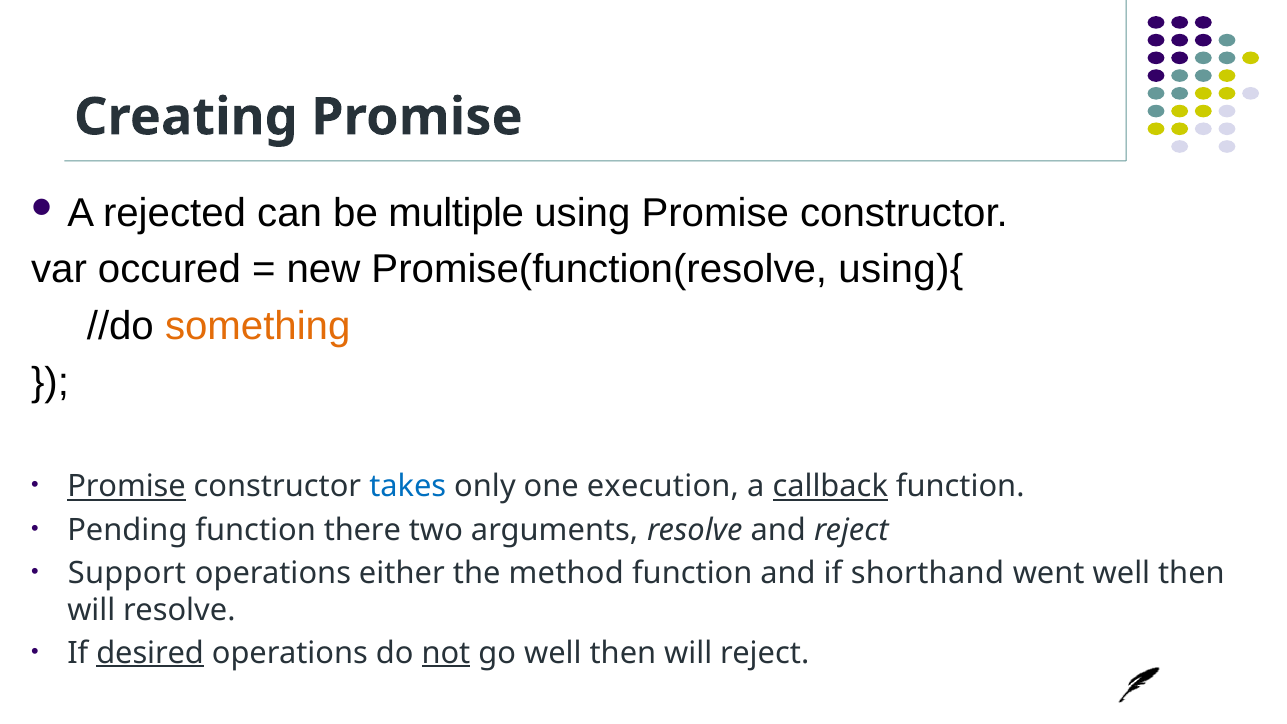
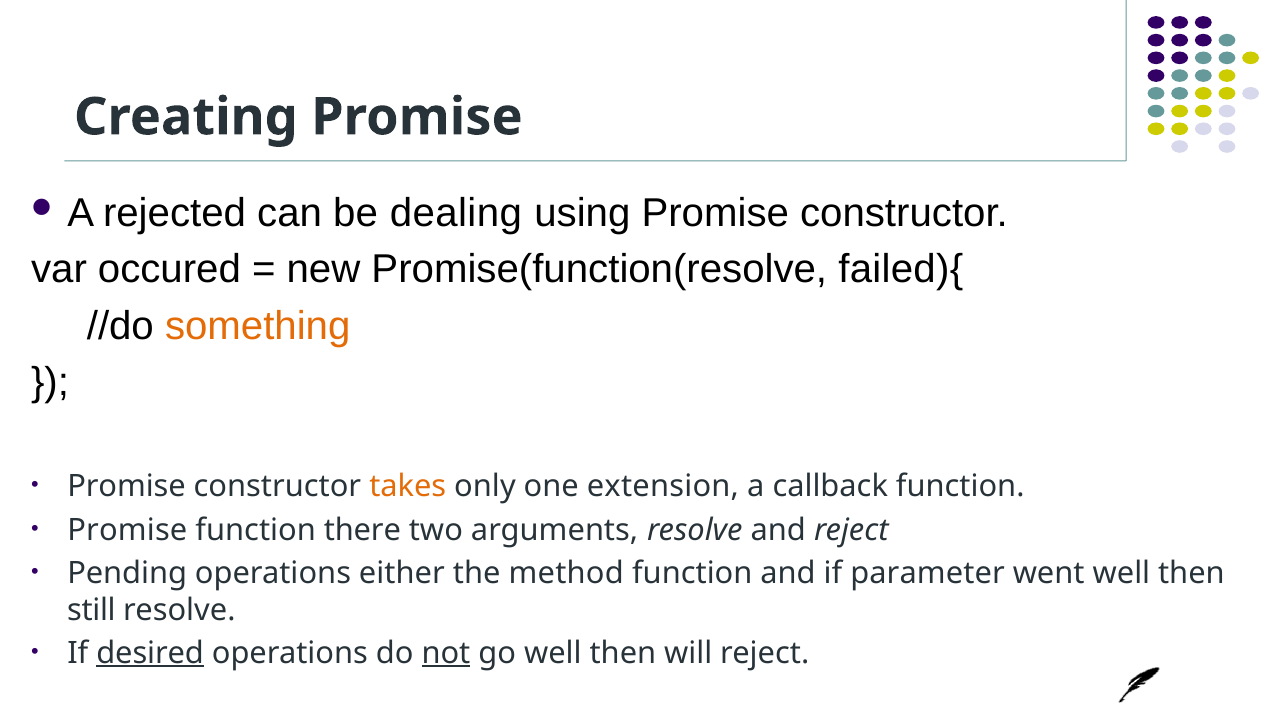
multiple: multiple -> dealing
using){: using){ -> failed){
Promise at (127, 487) underline: present -> none
takes colour: blue -> orange
execution: execution -> extension
callback underline: present -> none
Pending at (127, 530): Pending -> Promise
Support: Support -> Pending
shorthand: shorthand -> parameter
will at (91, 610): will -> still
